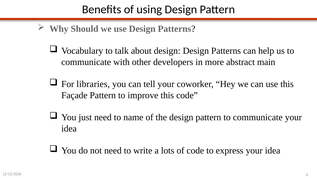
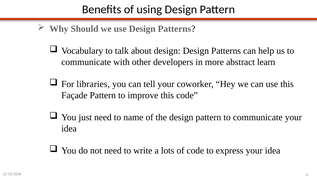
main: main -> learn
